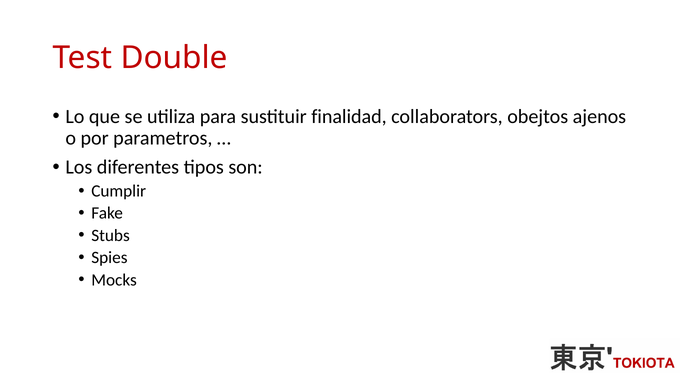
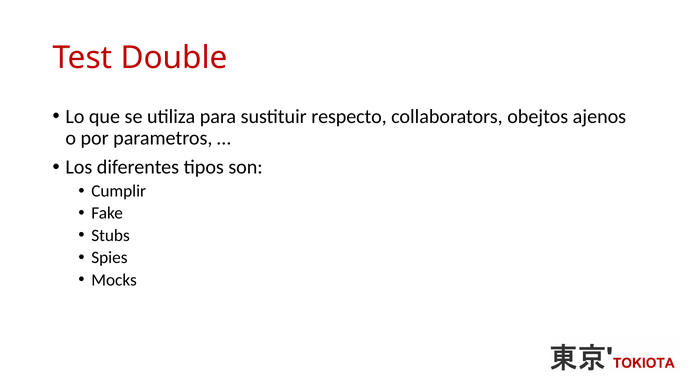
finalidad: finalidad -> respecto
